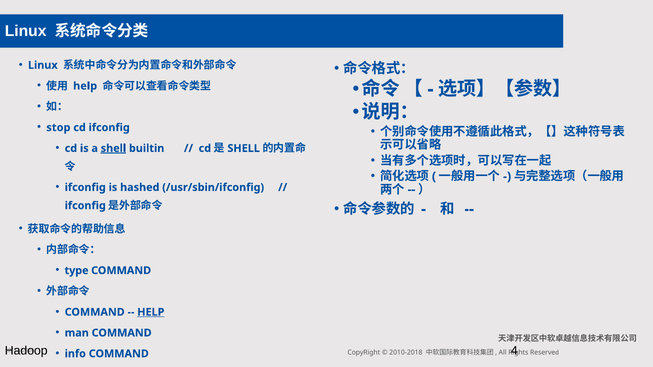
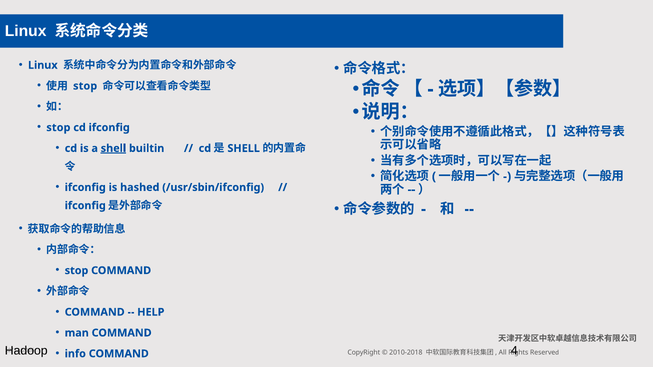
help at (85, 86): help -> stop
type at (77, 271): type -> stop
HELP at (151, 312) underline: present -> none
